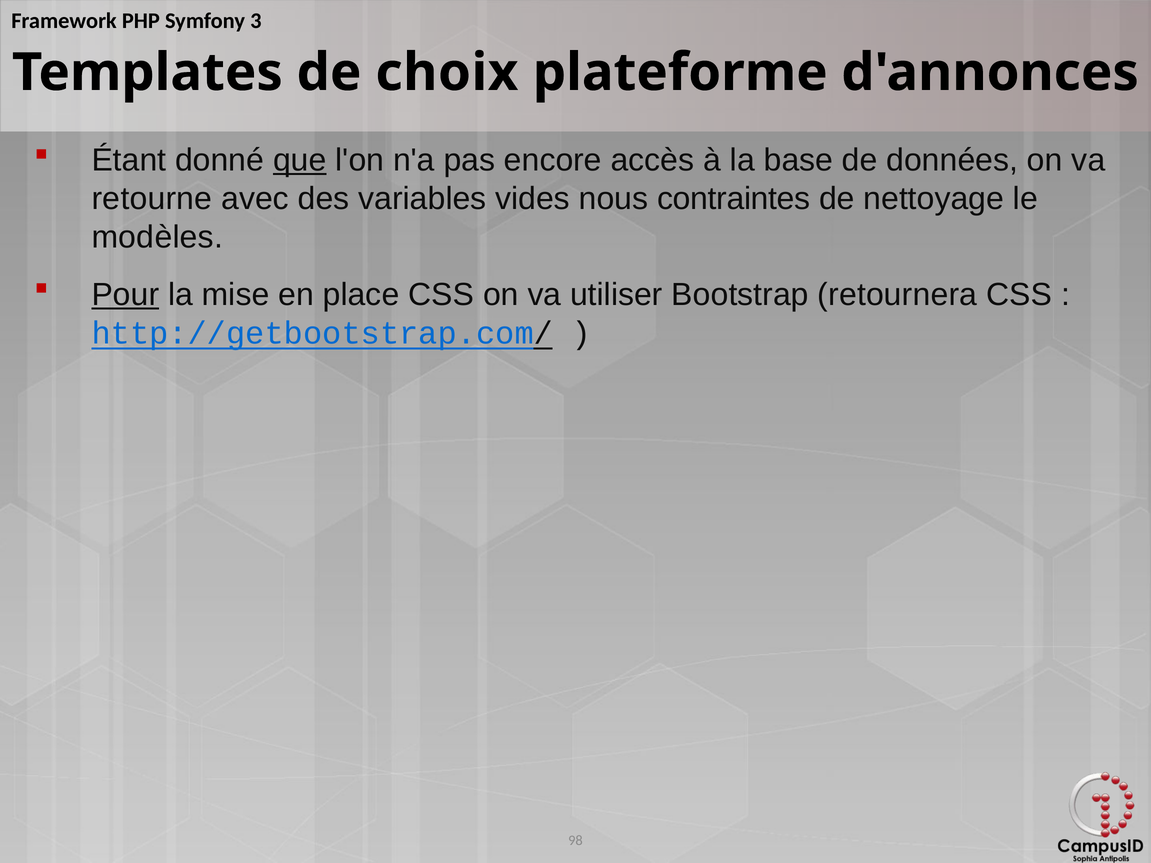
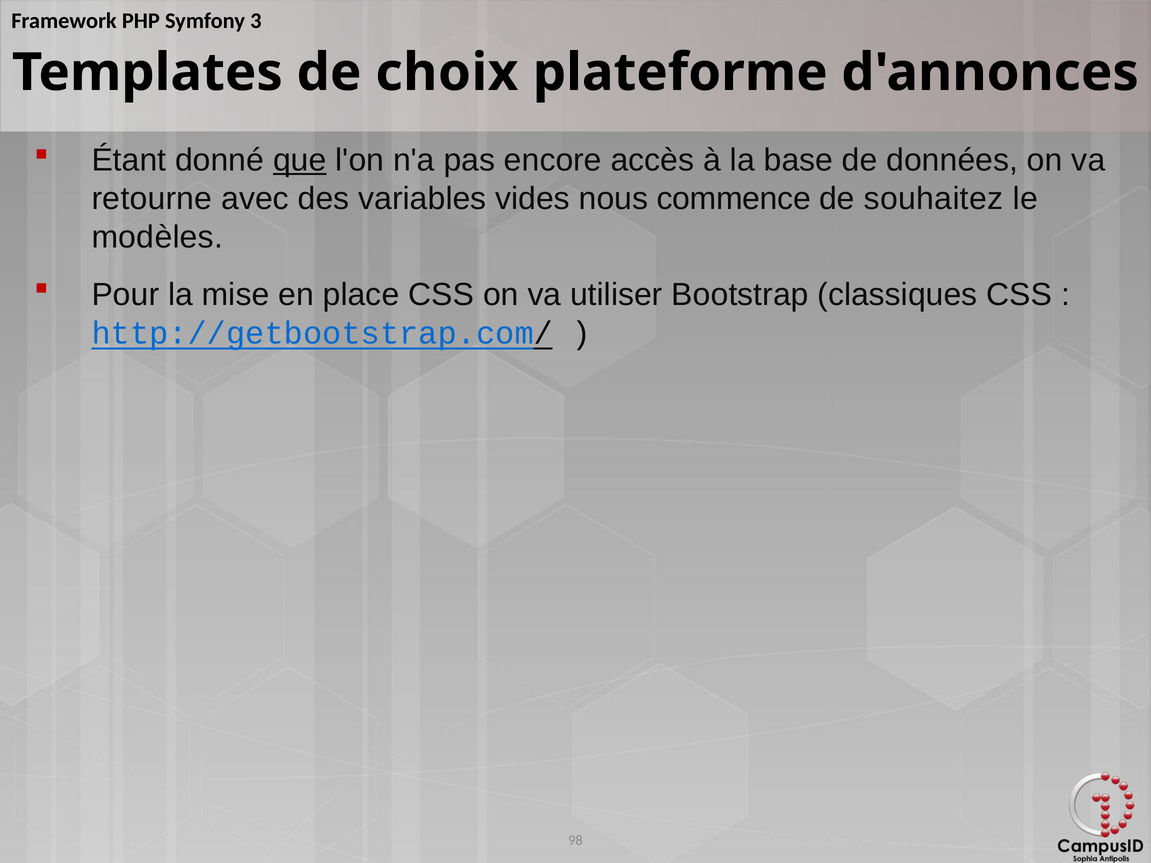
contraintes: contraintes -> commence
nettoyage: nettoyage -> souhaitez
Pour underline: present -> none
retournera: retournera -> classiques
